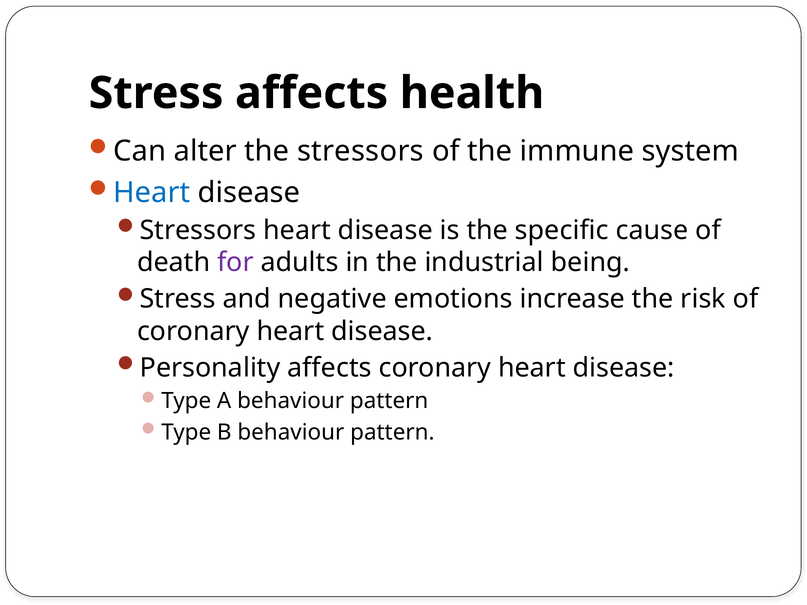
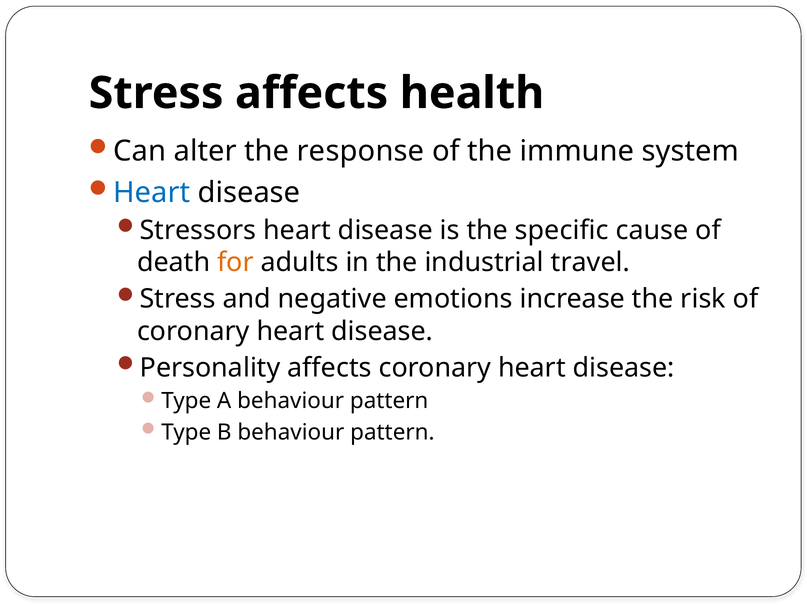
the stressors: stressors -> response
for colour: purple -> orange
being: being -> travel
